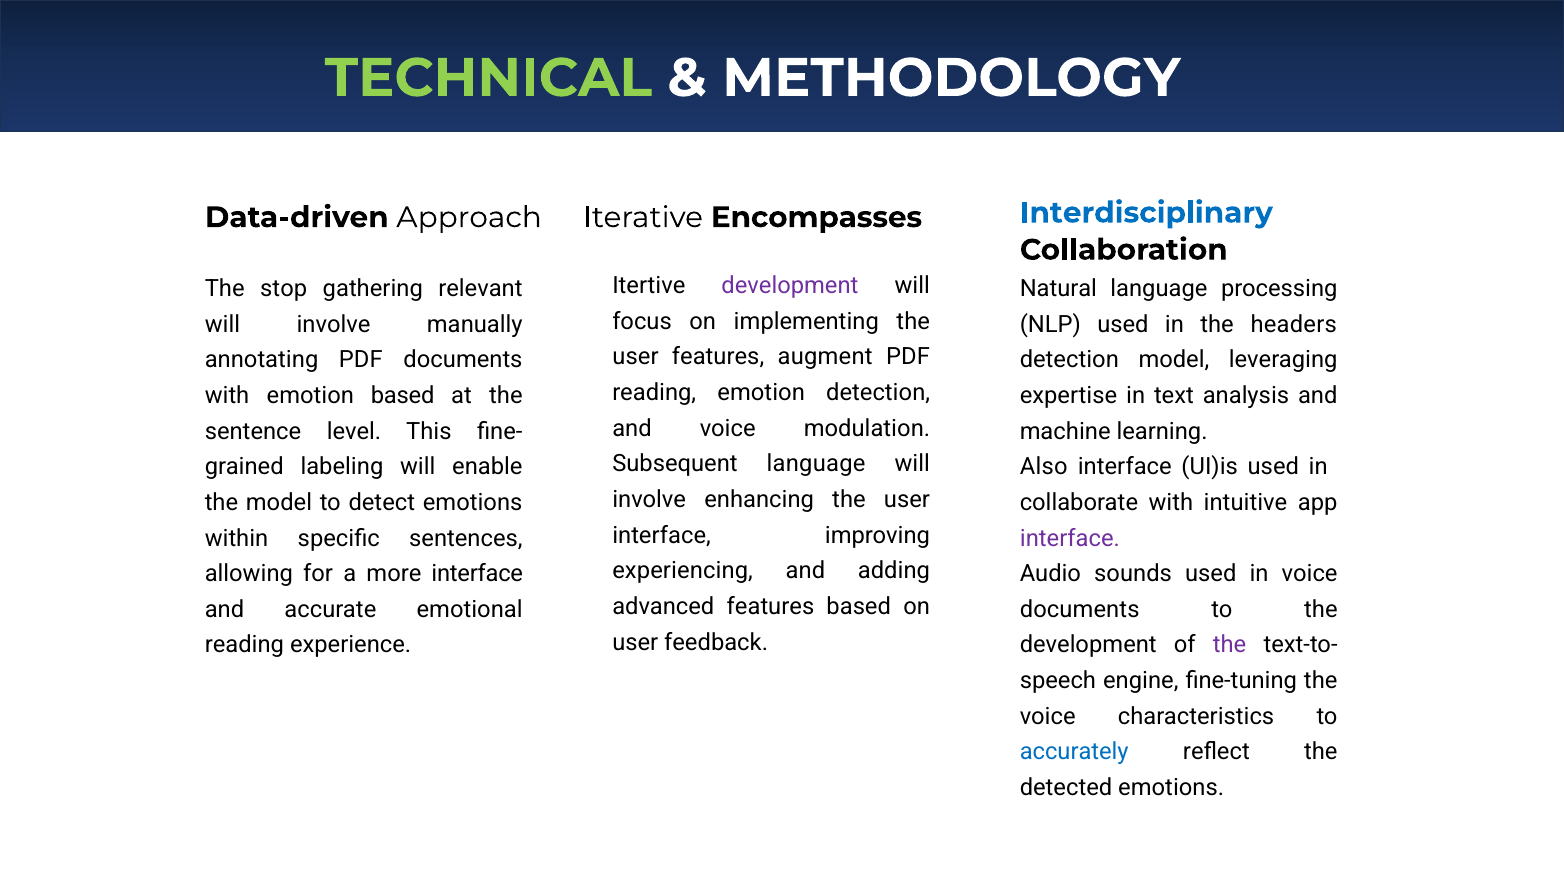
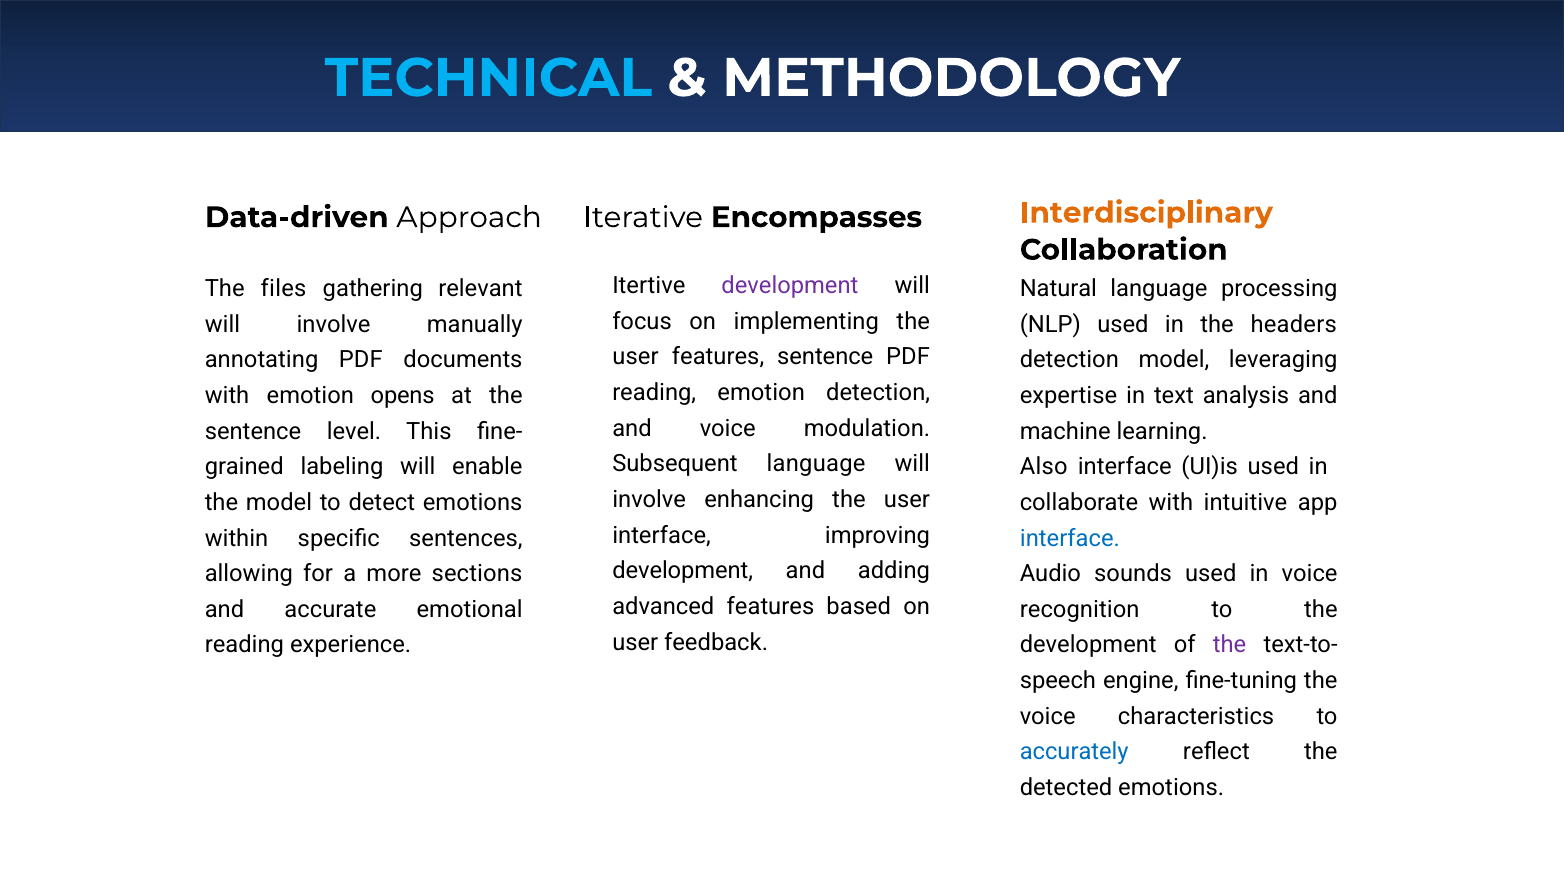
TECHNICAL colour: light green -> light blue
Interdisciplinary colour: blue -> orange
stop: stop -> files
features augment: augment -> sentence
emotion based: based -> opens
interface at (1070, 538) colour: purple -> blue
experiencing at (683, 571): experiencing -> development
more interface: interface -> sections
documents at (1080, 609): documents -> recognition
